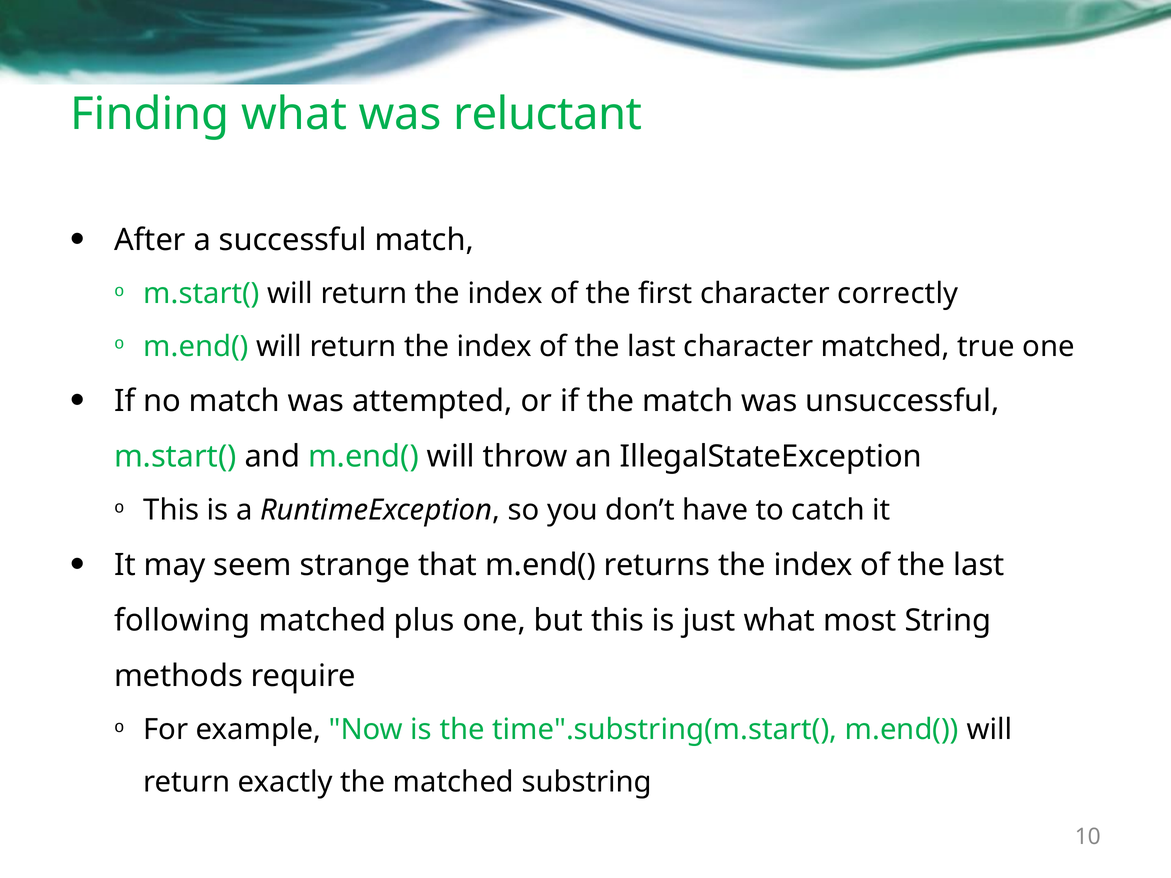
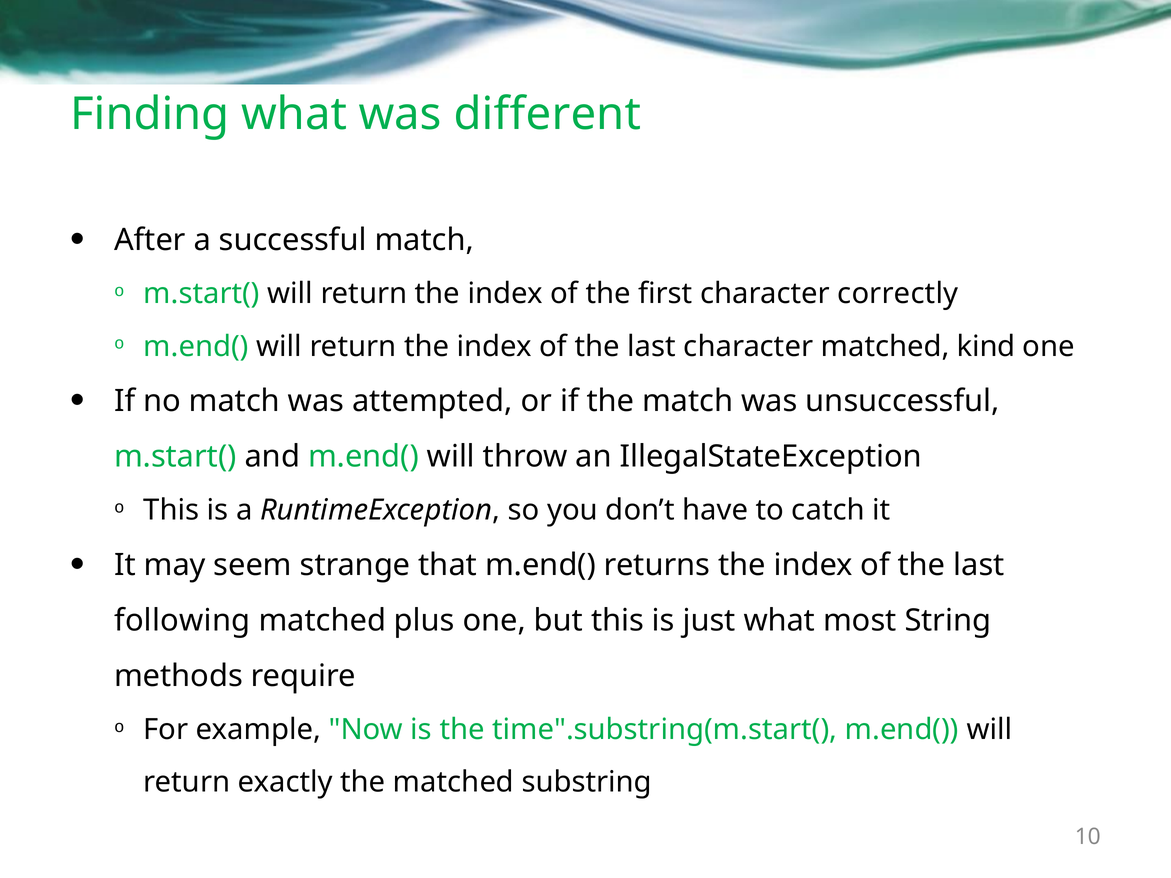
reluctant: reluctant -> different
true: true -> kind
